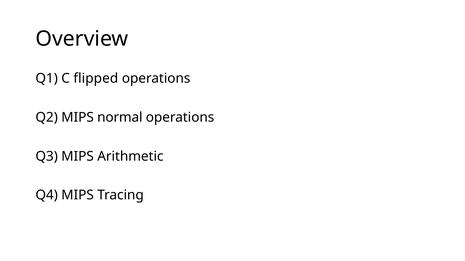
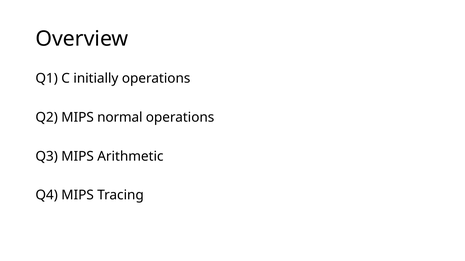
flipped: flipped -> initially
